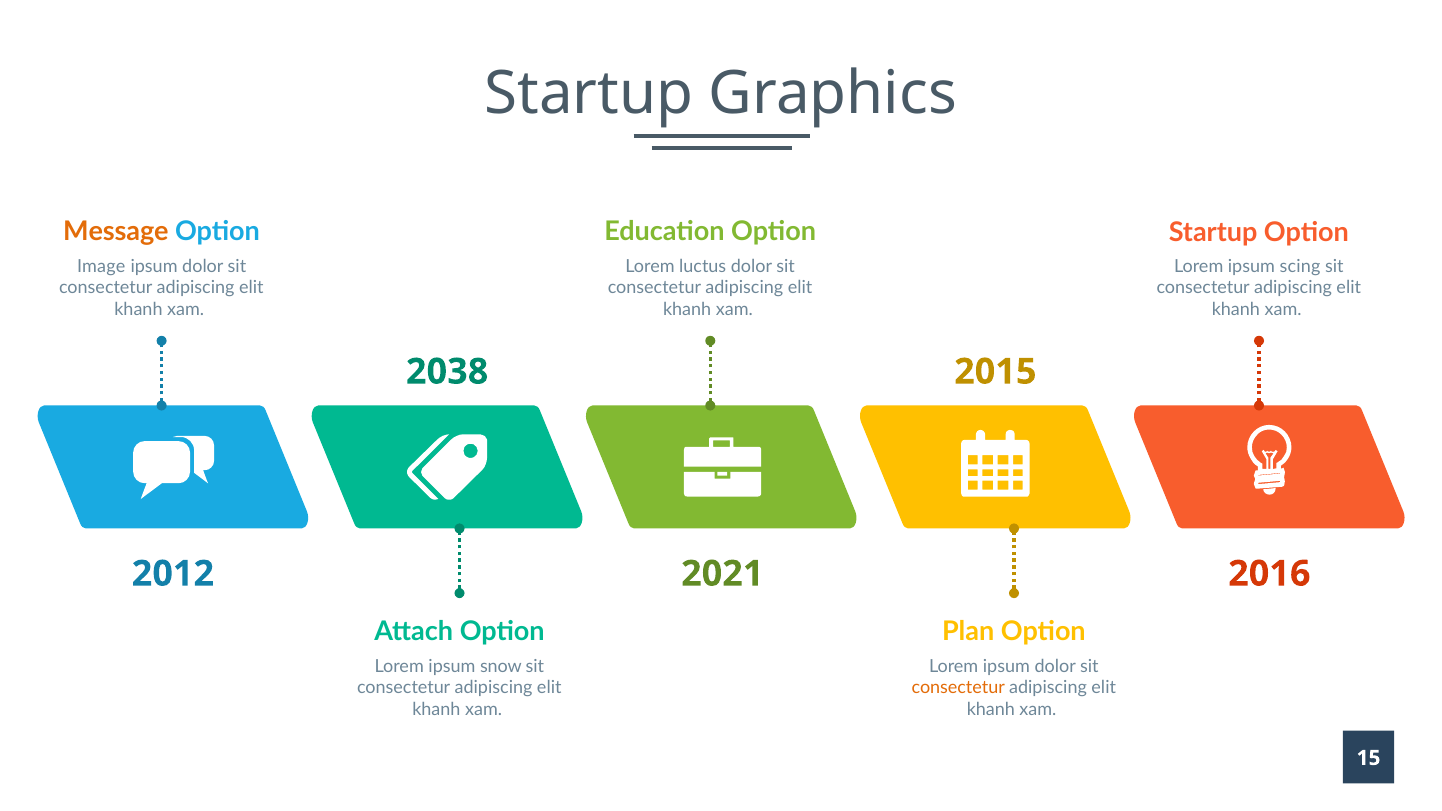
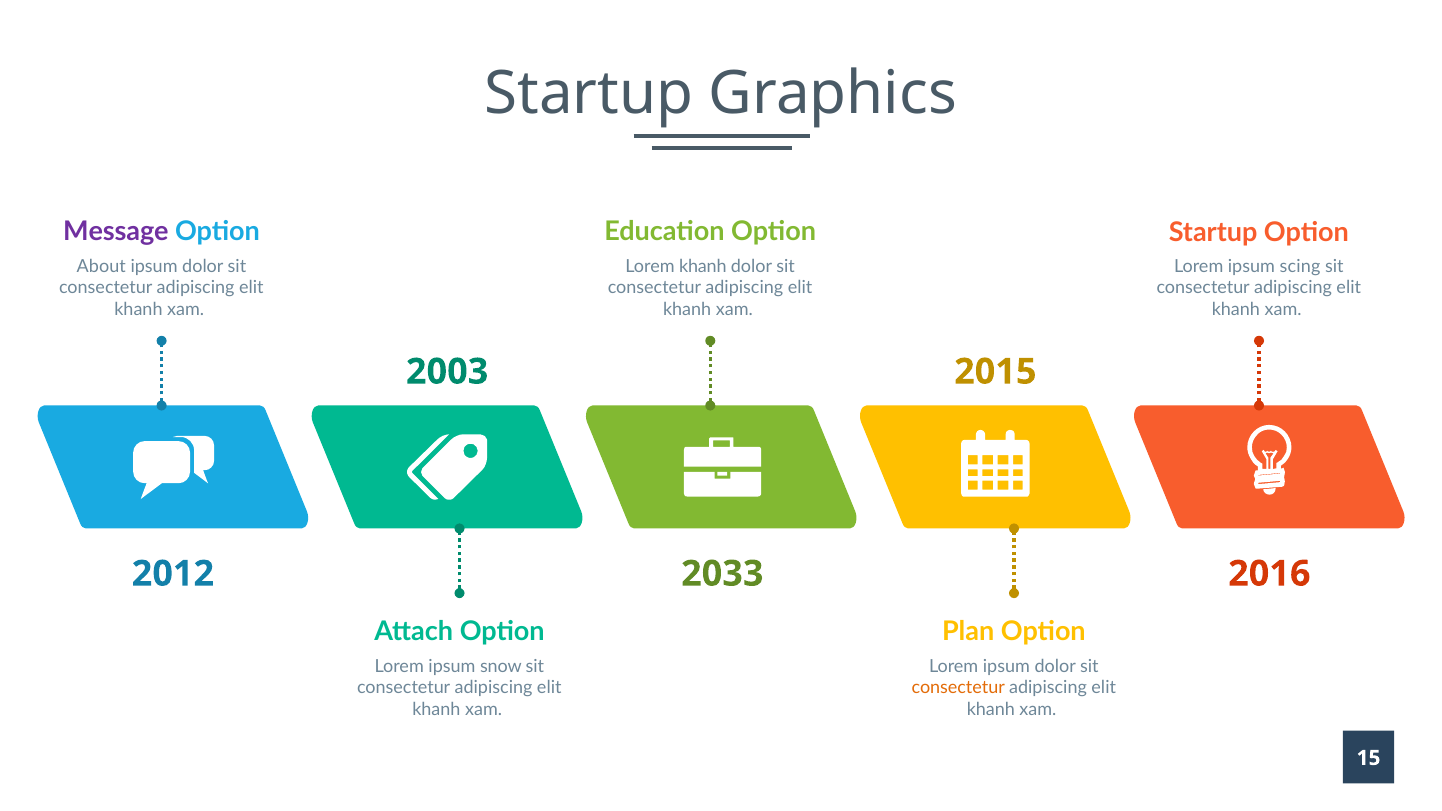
Message colour: orange -> purple
Image: Image -> About
Lorem luctus: luctus -> khanh
2038: 2038 -> 2003
2021: 2021 -> 2033
